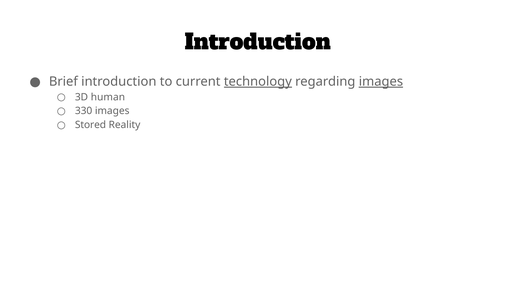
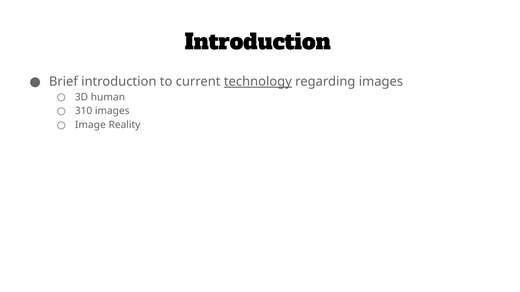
images at (381, 82) underline: present -> none
330: 330 -> 310
Stored: Stored -> Image
